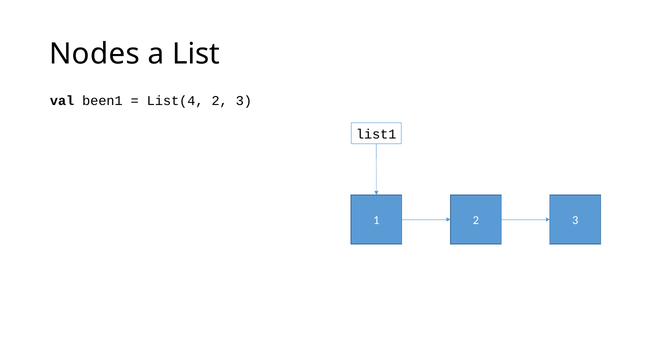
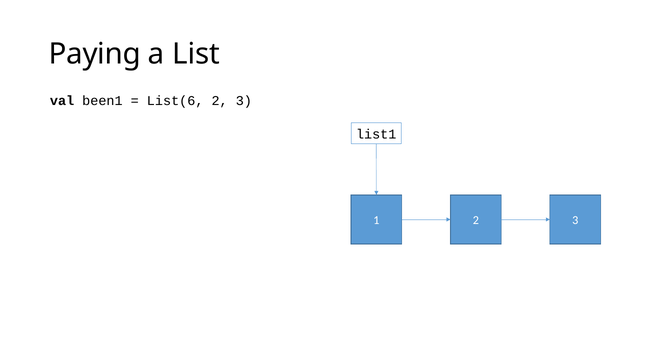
Nodes: Nodes -> Paying
List(4: List(4 -> List(6
